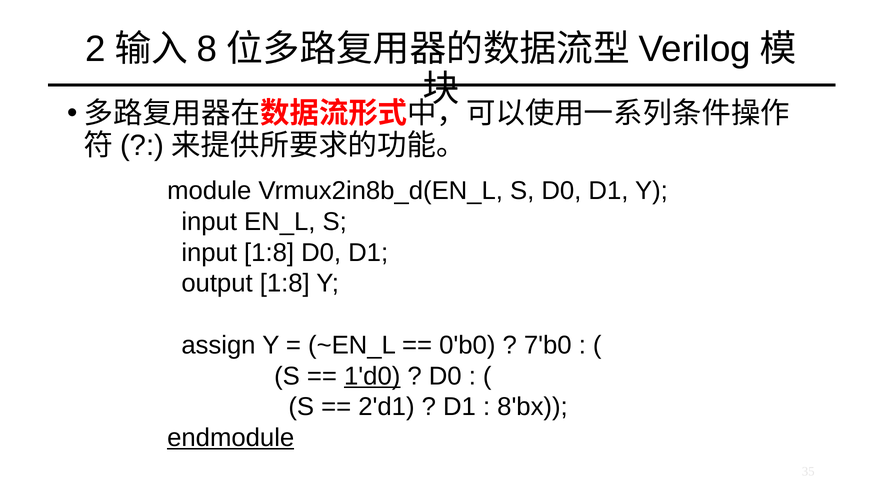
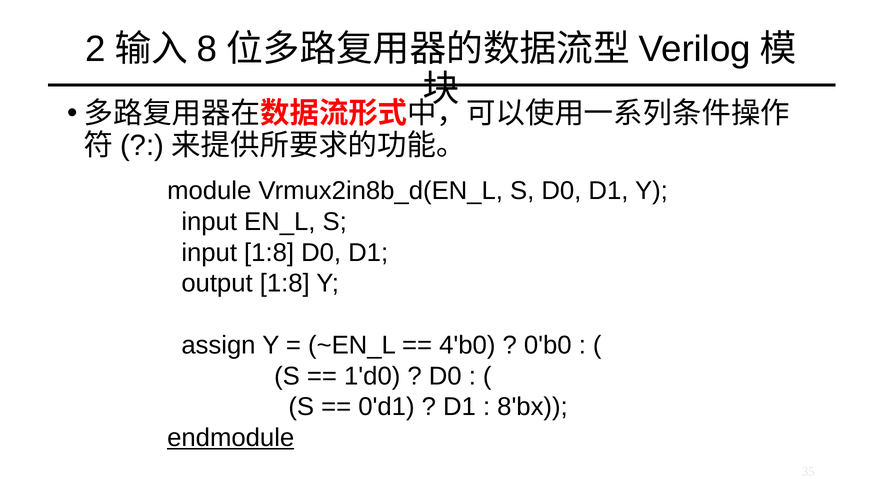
0'b0: 0'b0 -> 4'b0
7'b0: 7'b0 -> 0'b0
1'd0 underline: present -> none
2'd1: 2'd1 -> 0'd1
